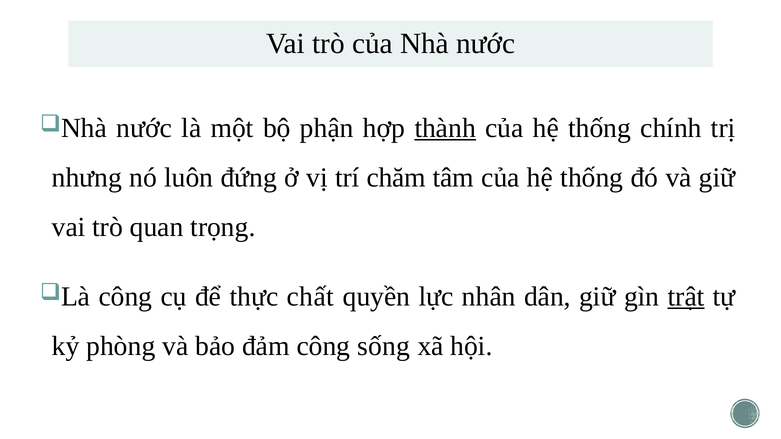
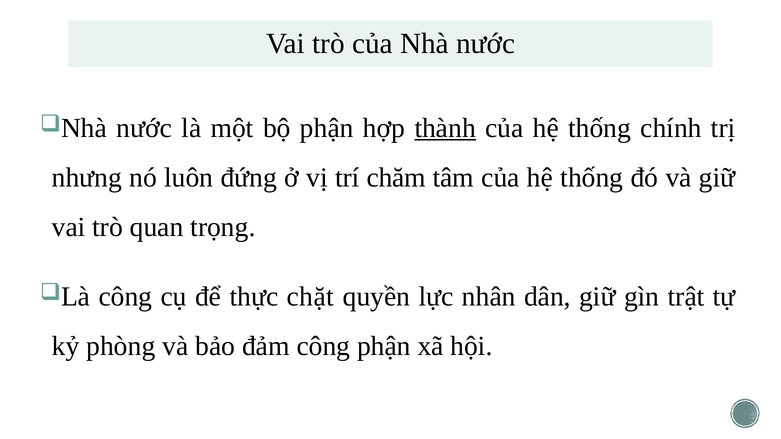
chất: chất -> chặt
trật underline: present -> none
công sống: sống -> phận
